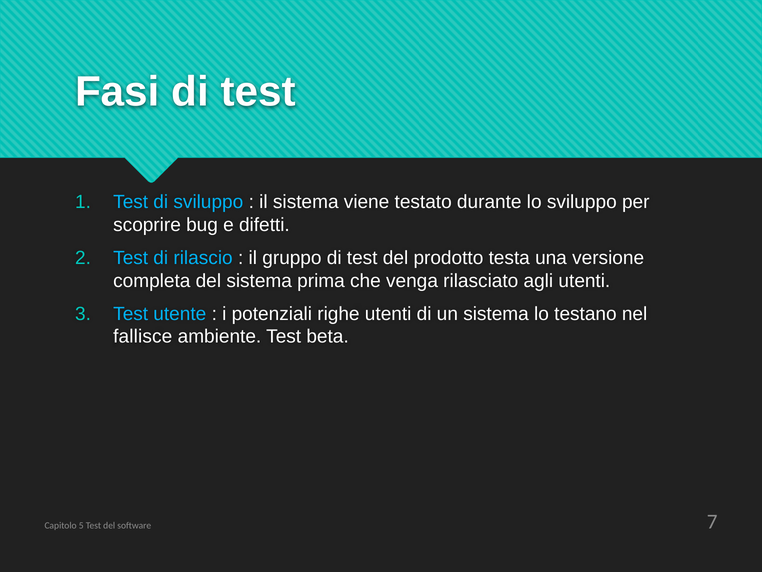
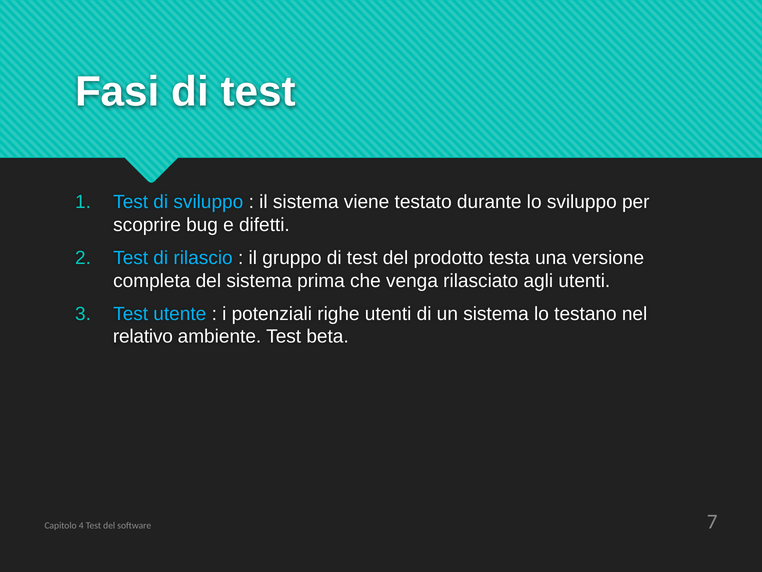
fallisce: fallisce -> relativo
5: 5 -> 4
